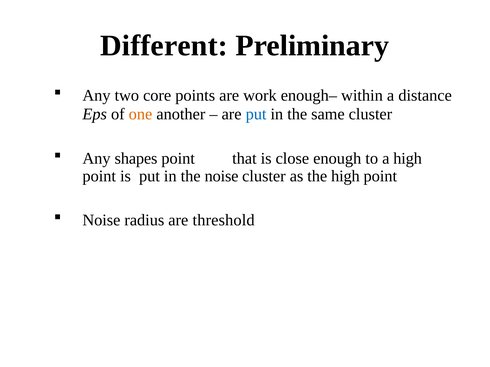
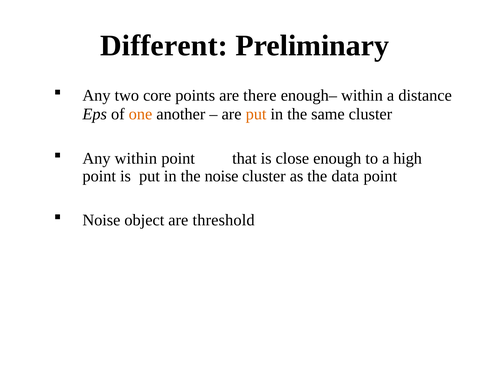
work: work -> there
put at (256, 114) colour: blue -> orange
Any shapes: shapes -> within
the high: high -> data
radius: radius -> object
